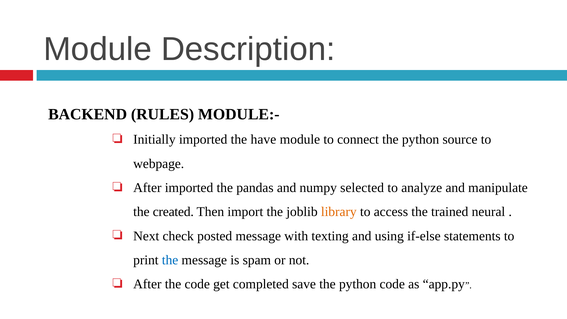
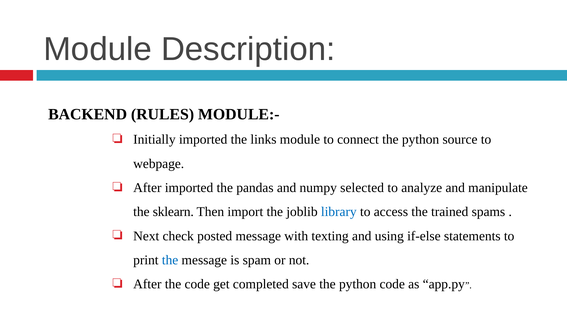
have: have -> links
created: created -> sklearn
library colour: orange -> blue
neural: neural -> spams
